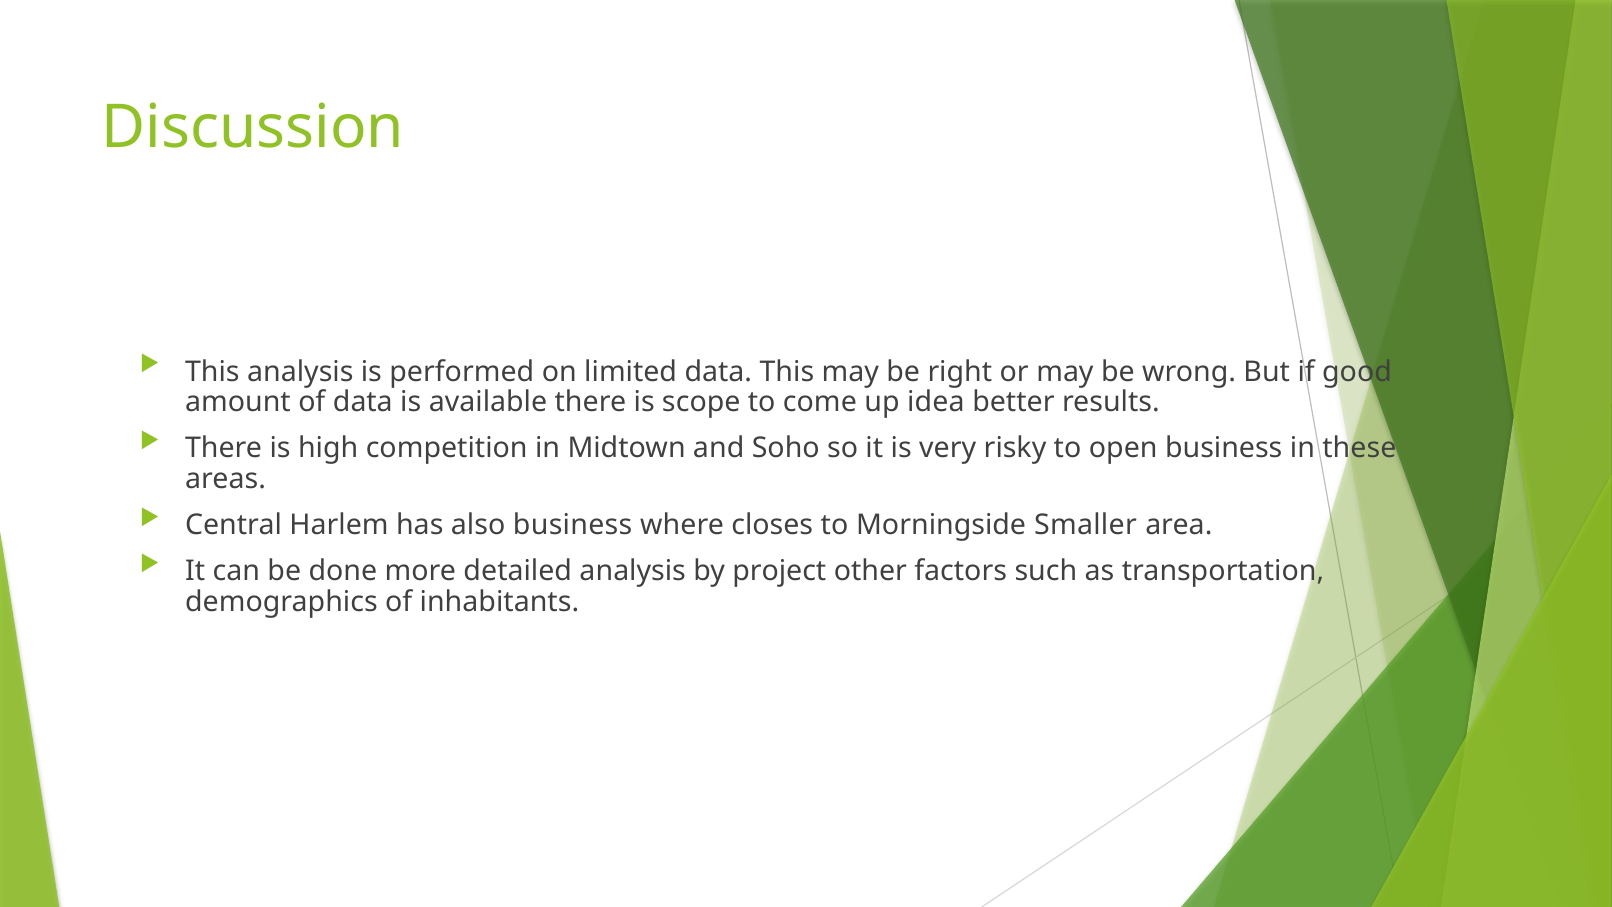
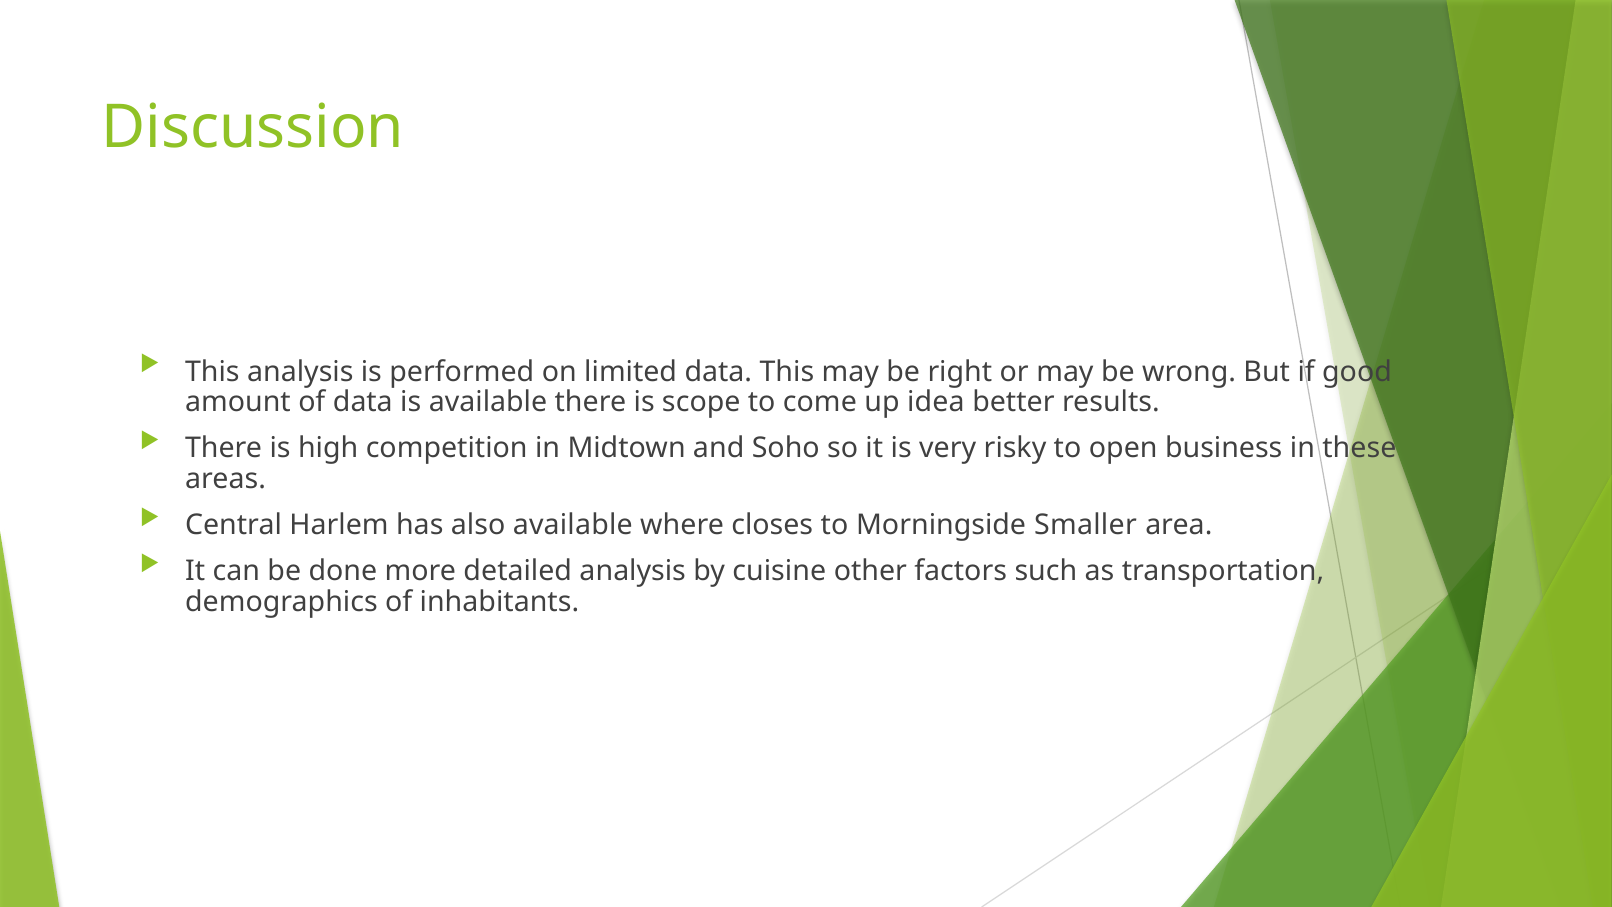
also business: business -> available
project: project -> cuisine
